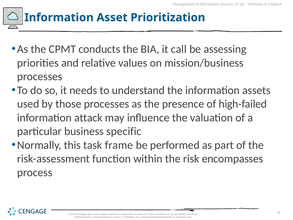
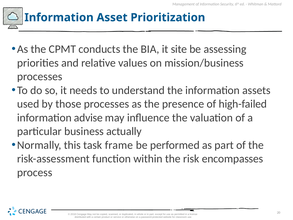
call: call -> site
attack: attack -> advise
specific: specific -> actually
